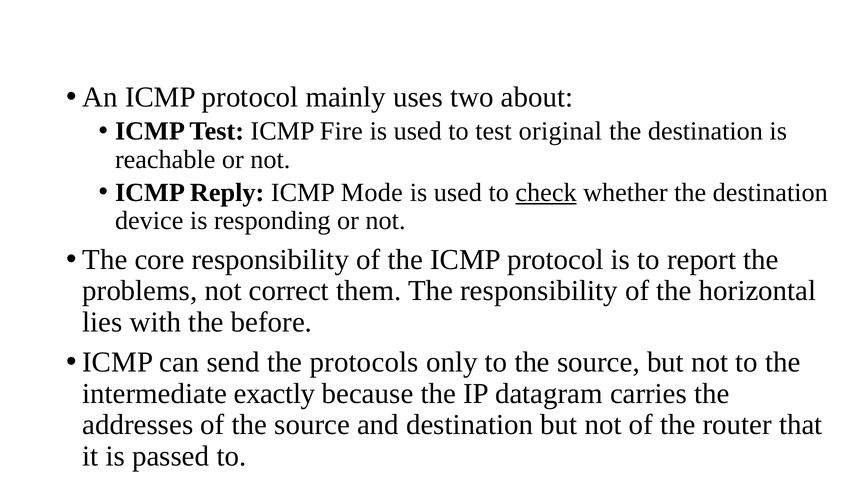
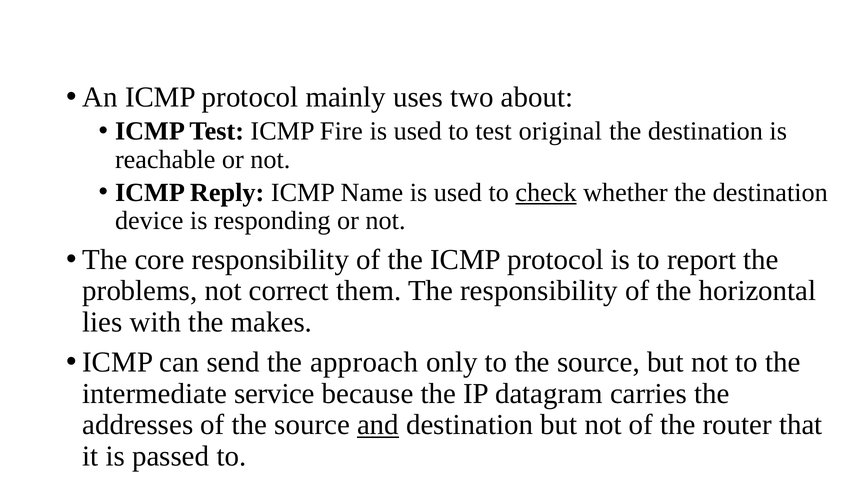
Mode: Mode -> Name
before: before -> makes
protocols: protocols -> approach
exactly: exactly -> service
and underline: none -> present
